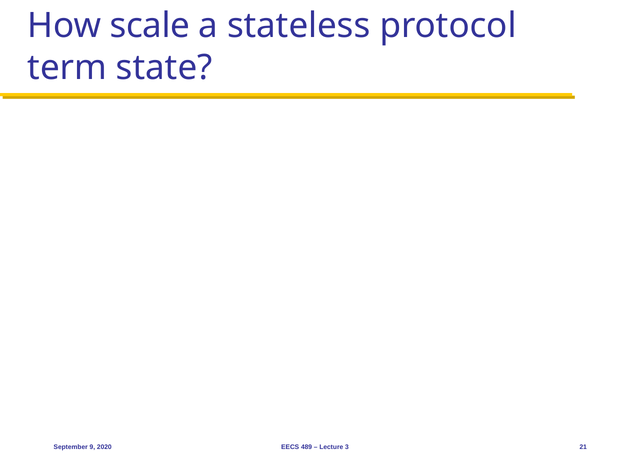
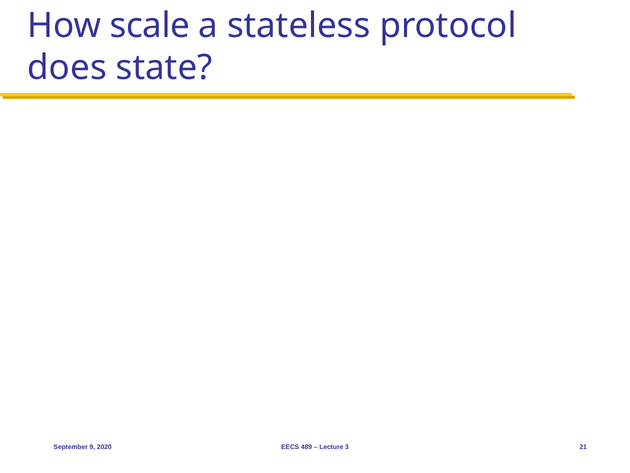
term: term -> does
